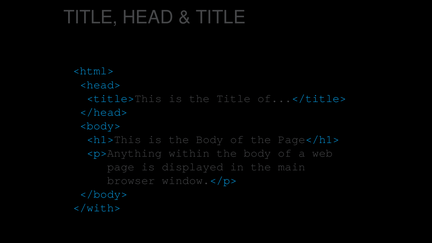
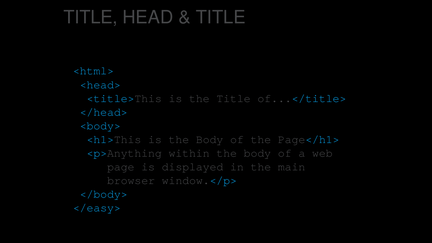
</with>: </with> -> </easy>
